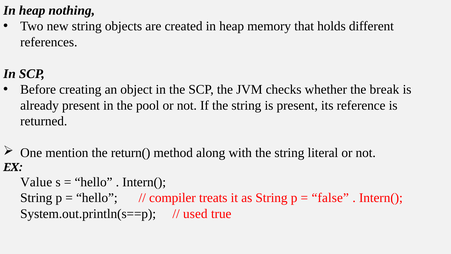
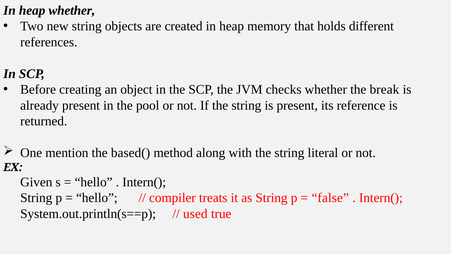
heap nothing: nothing -> whether
return(: return( -> based(
Value: Value -> Given
